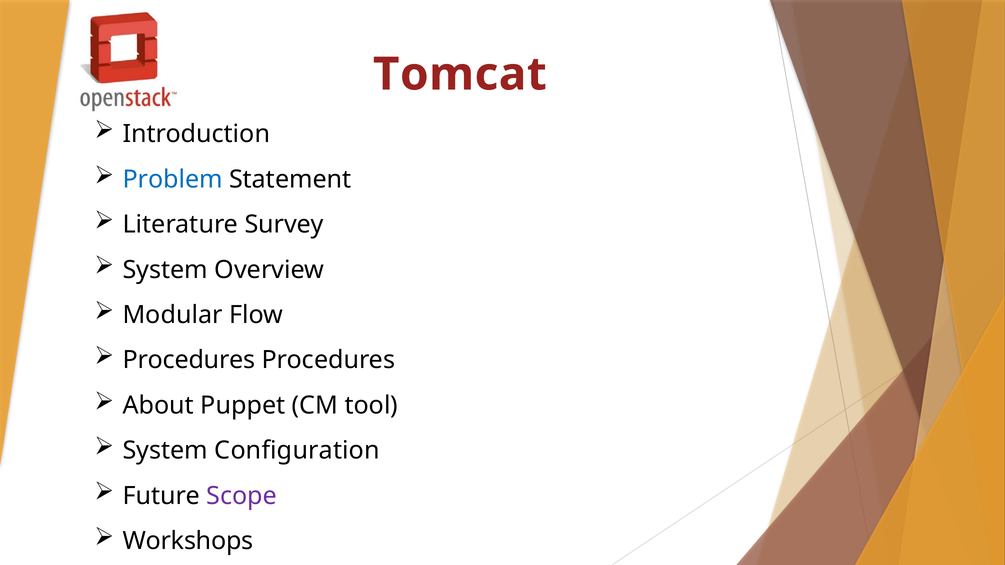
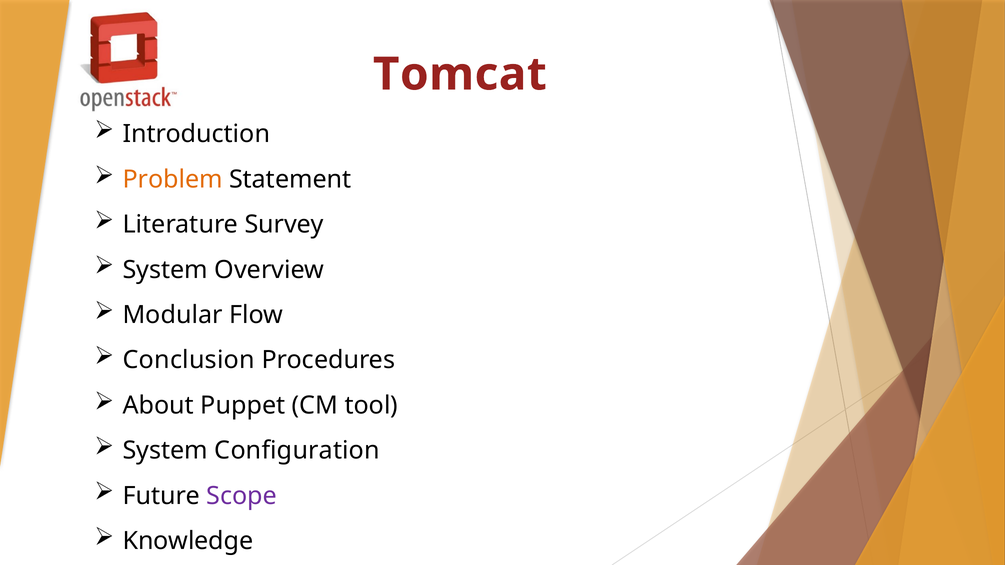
Problem colour: blue -> orange
Procedures at (189, 360): Procedures -> Conclusion
Workshops: Workshops -> Knowledge
